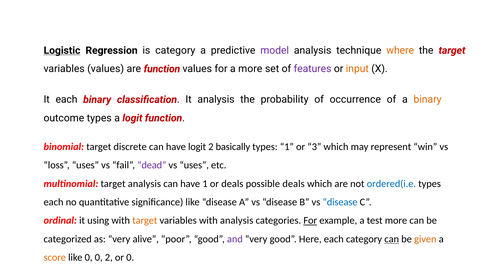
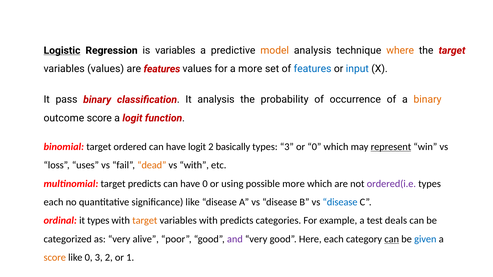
is category: category -> variables
model colour: purple -> orange
are function: function -> features
features at (313, 69) colour: purple -> blue
input colour: orange -> blue
It each: each -> pass
outcome types: types -> score
discrete: discrete -> ordered
types 1: 1 -> 3
or 3: 3 -> 0
represent underline: none -> present
dead colour: purple -> orange
vs uses: uses -> with
target analysis: analysis -> predicts
have 1: 1 -> 0
or deals: deals -> using
possible deals: deals -> more
ordered(i.e colour: blue -> purple
it using: using -> types
with analysis: analysis -> predicts
For at (310, 221) underline: present -> none
test more: more -> deals
given colour: orange -> blue
0 0: 0 -> 3
or 0: 0 -> 1
